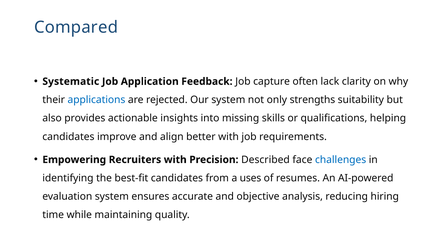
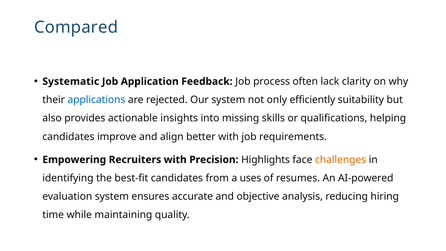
capture: capture -> process
strengths: strengths -> efficiently
Described: Described -> Highlights
challenges colour: blue -> orange
